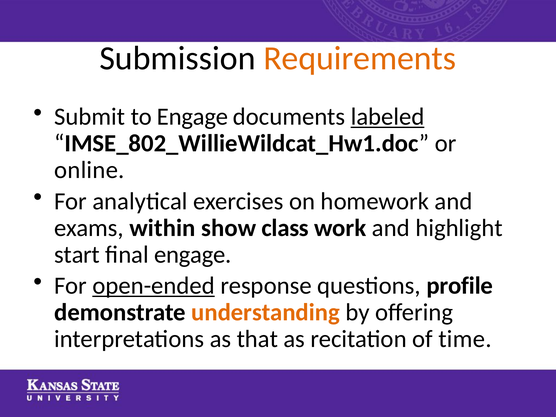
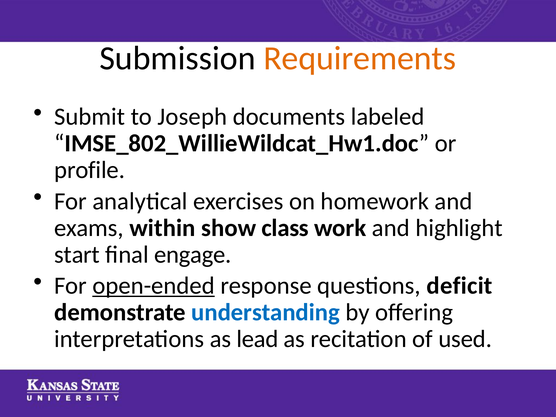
to Engage: Engage -> Joseph
labeled underline: present -> none
online: online -> profile
profile: profile -> deficit
understanding colour: orange -> blue
that: that -> lead
time: time -> used
